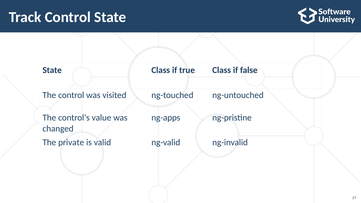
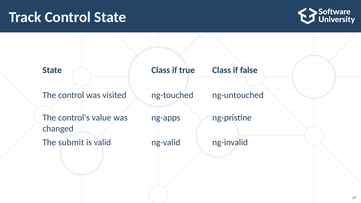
private: private -> submit
